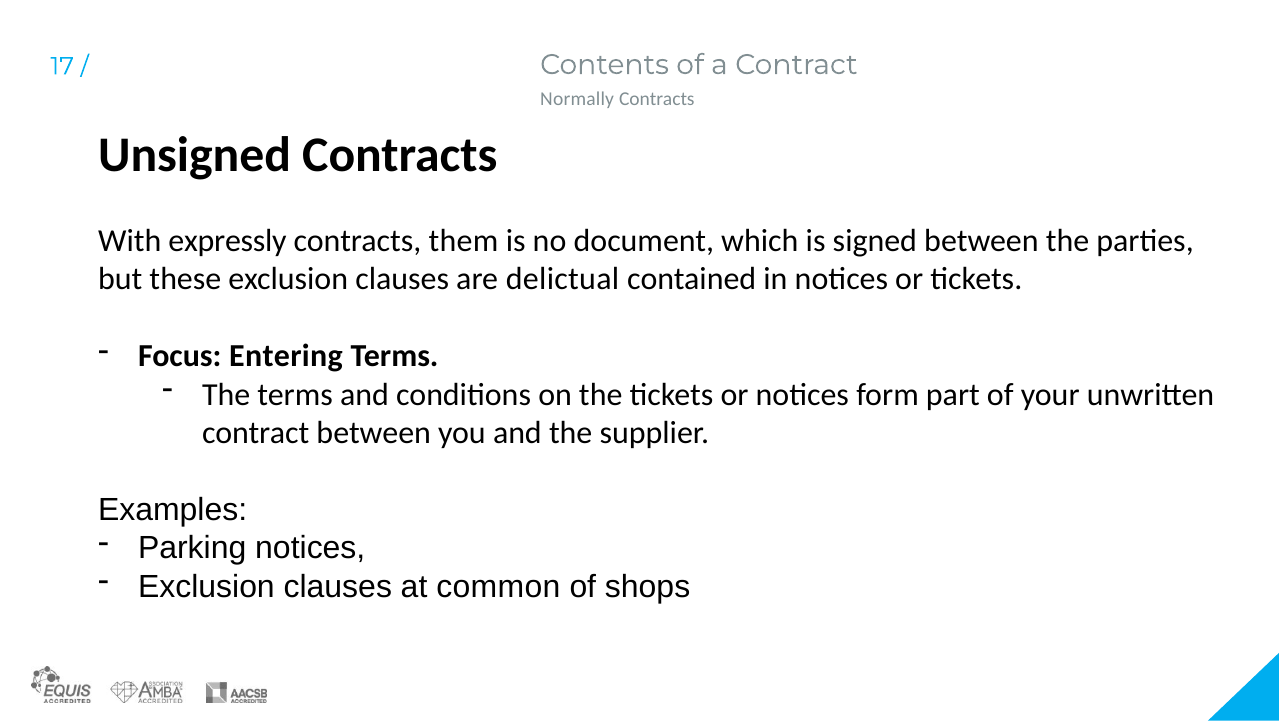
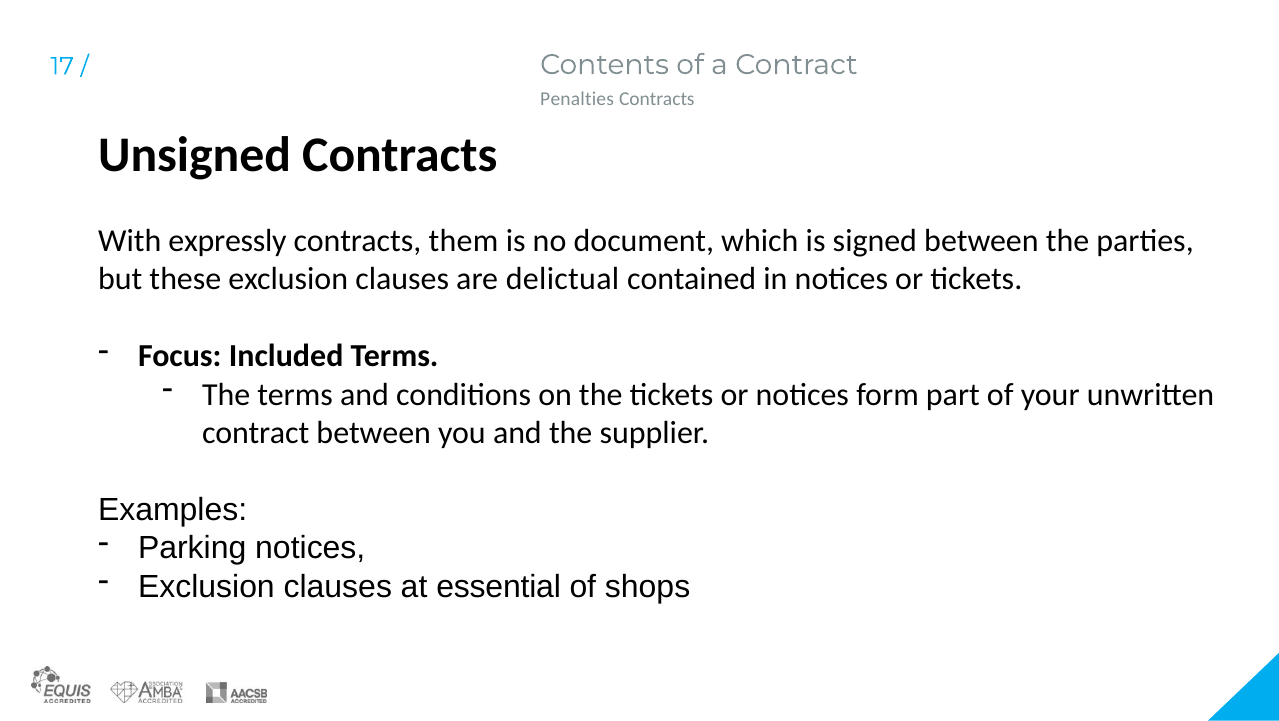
Normally: Normally -> Penalties
Entering: Entering -> Included
common: common -> essential
